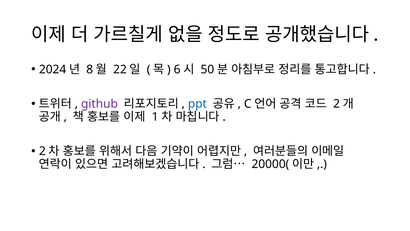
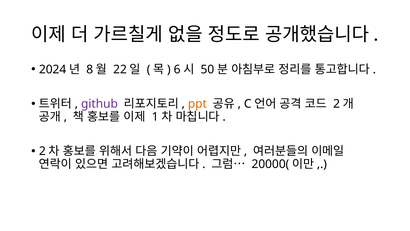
ppt colour: blue -> orange
